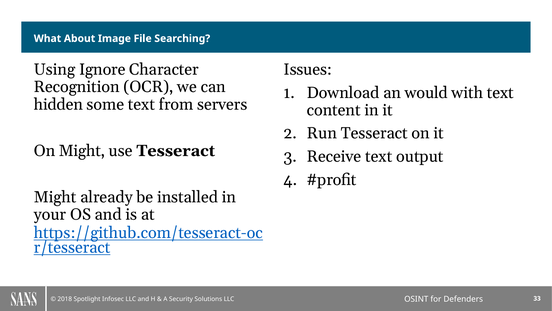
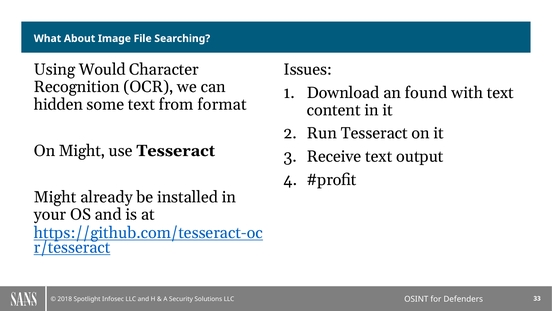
Ignore: Ignore -> Would
would: would -> found
servers: servers -> format
